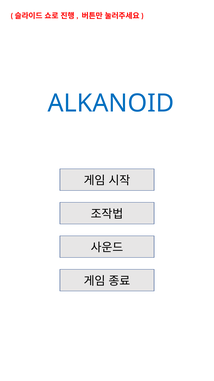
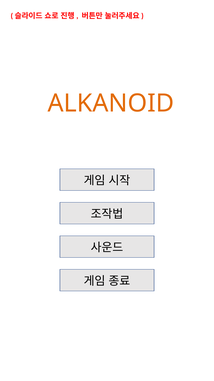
ALKANOID colour: blue -> orange
